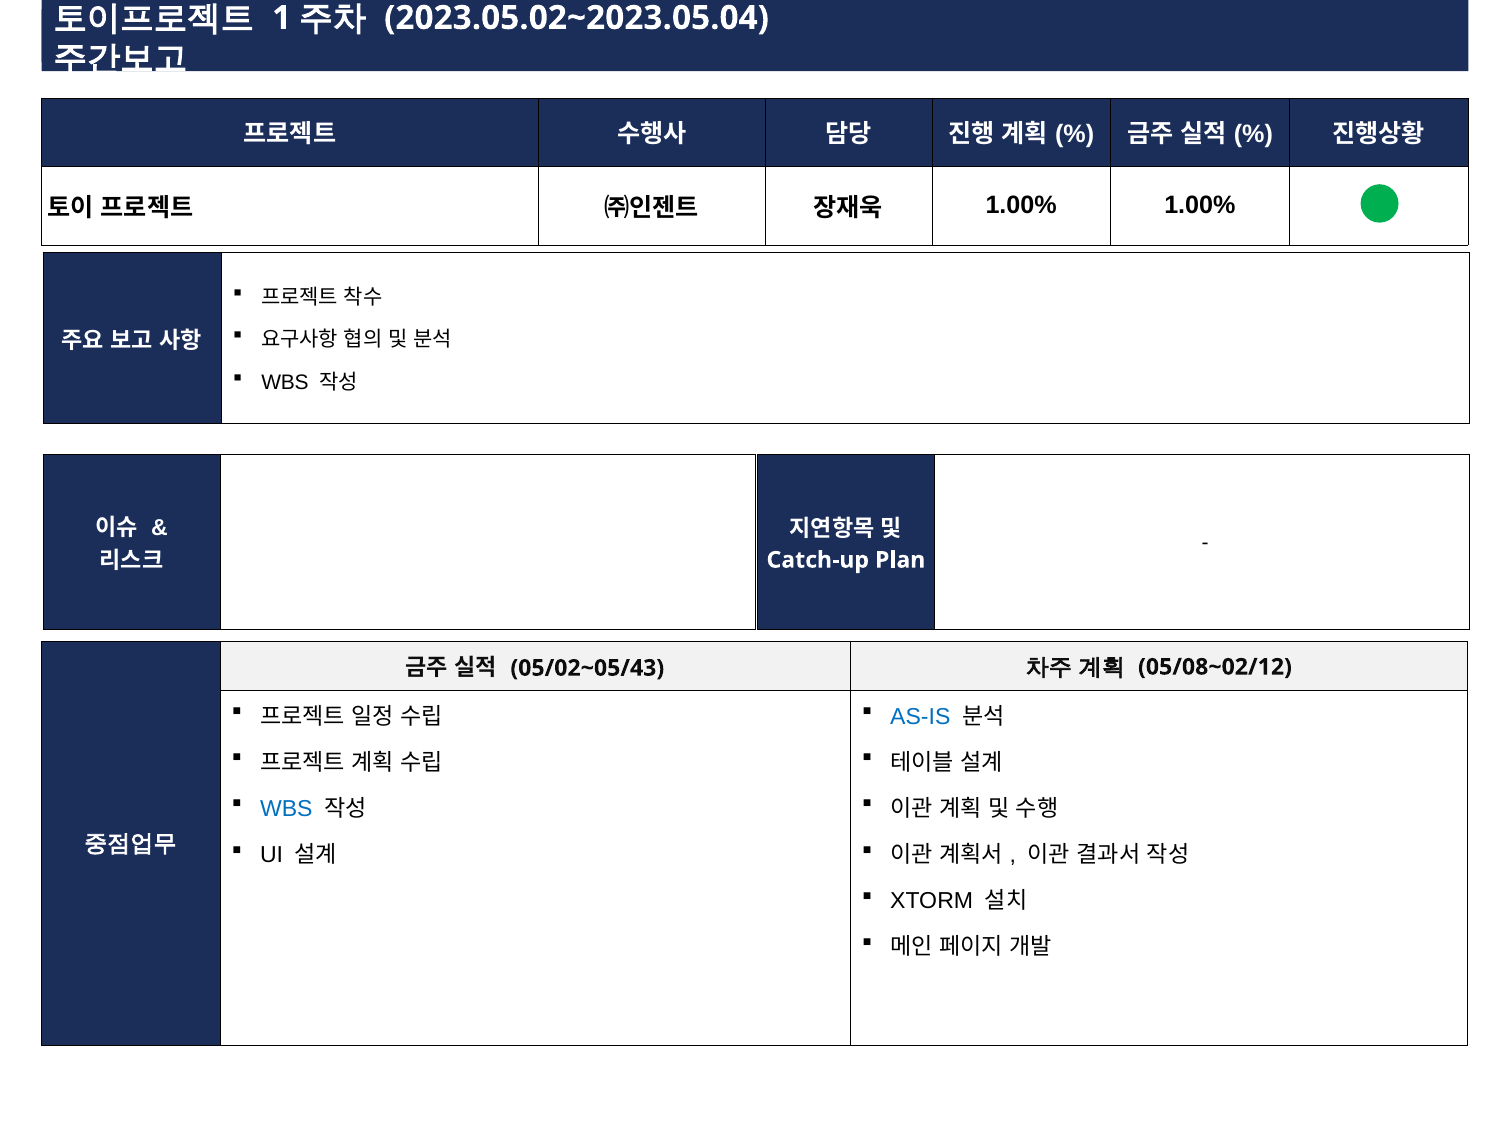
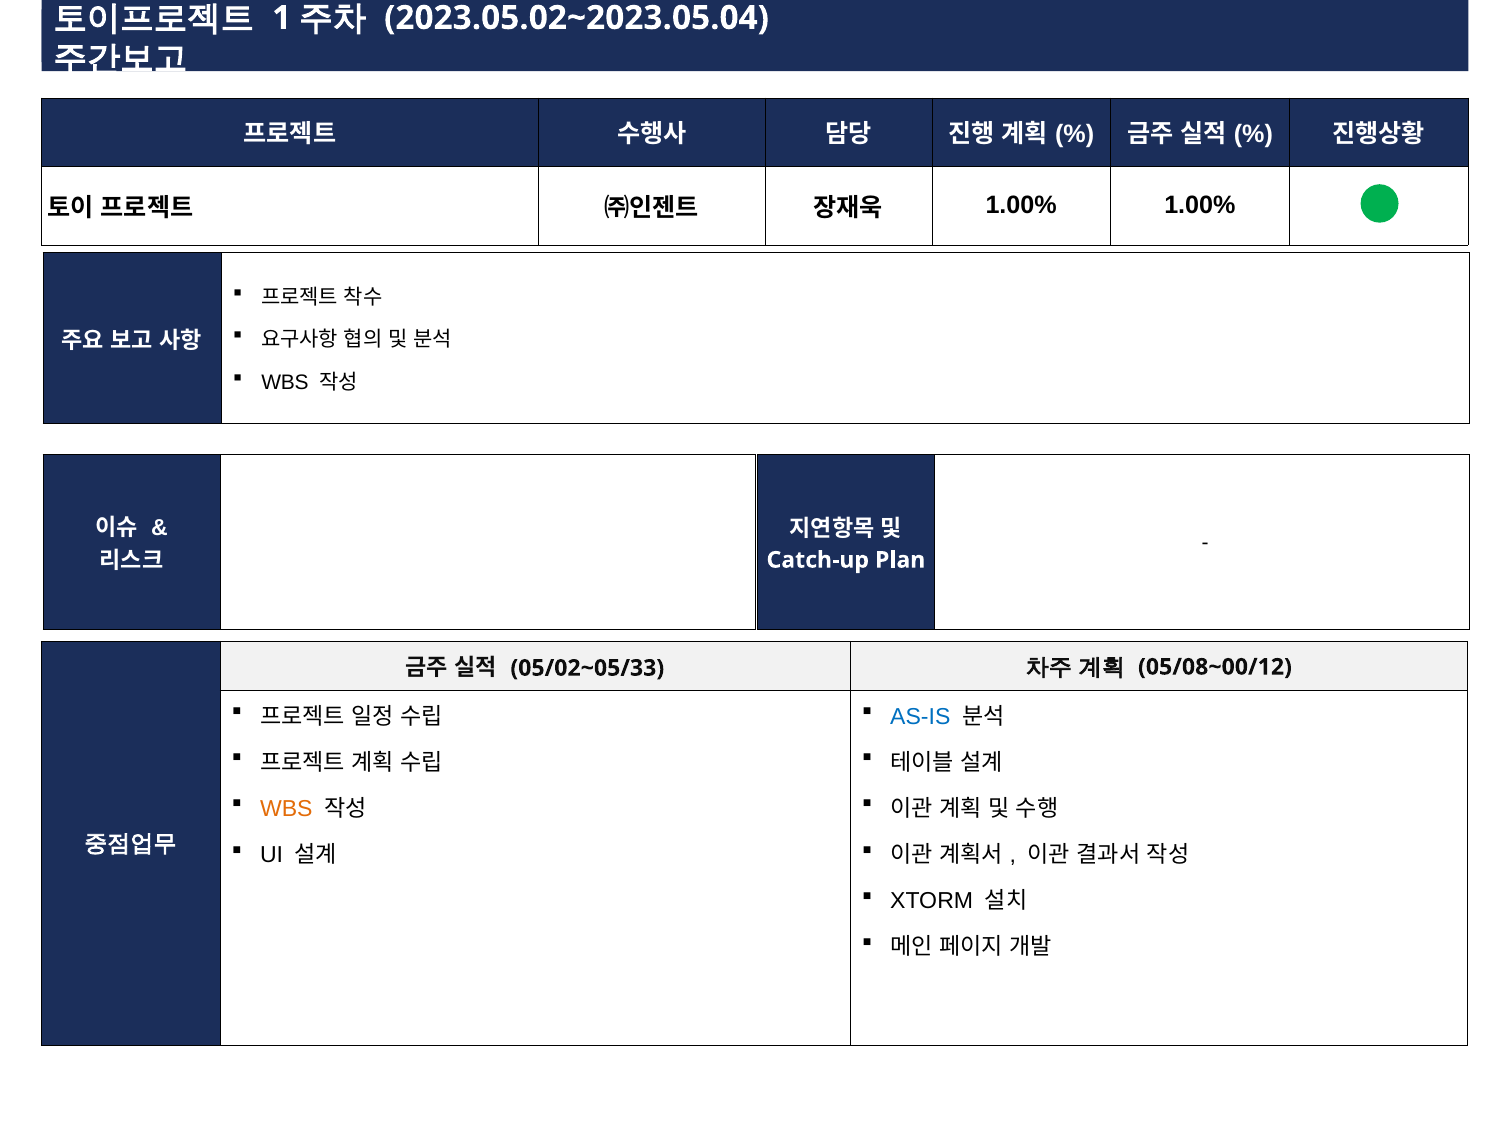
05/02~05/43: 05/02~05/43 -> 05/02~05/33
05/08~02/12: 05/08~02/12 -> 05/08~00/12
WBS at (286, 809) colour: blue -> orange
